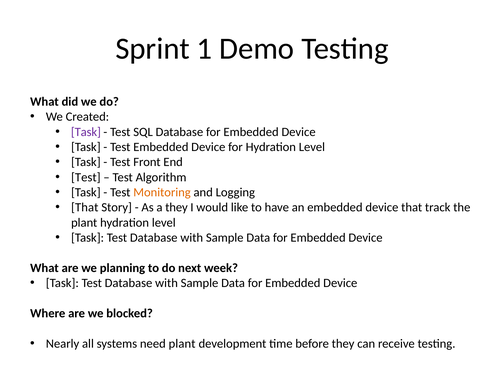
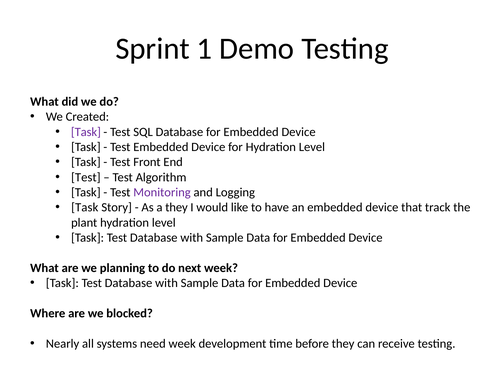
Monitoring colour: orange -> purple
That at (85, 207): That -> Task
need plant: plant -> week
